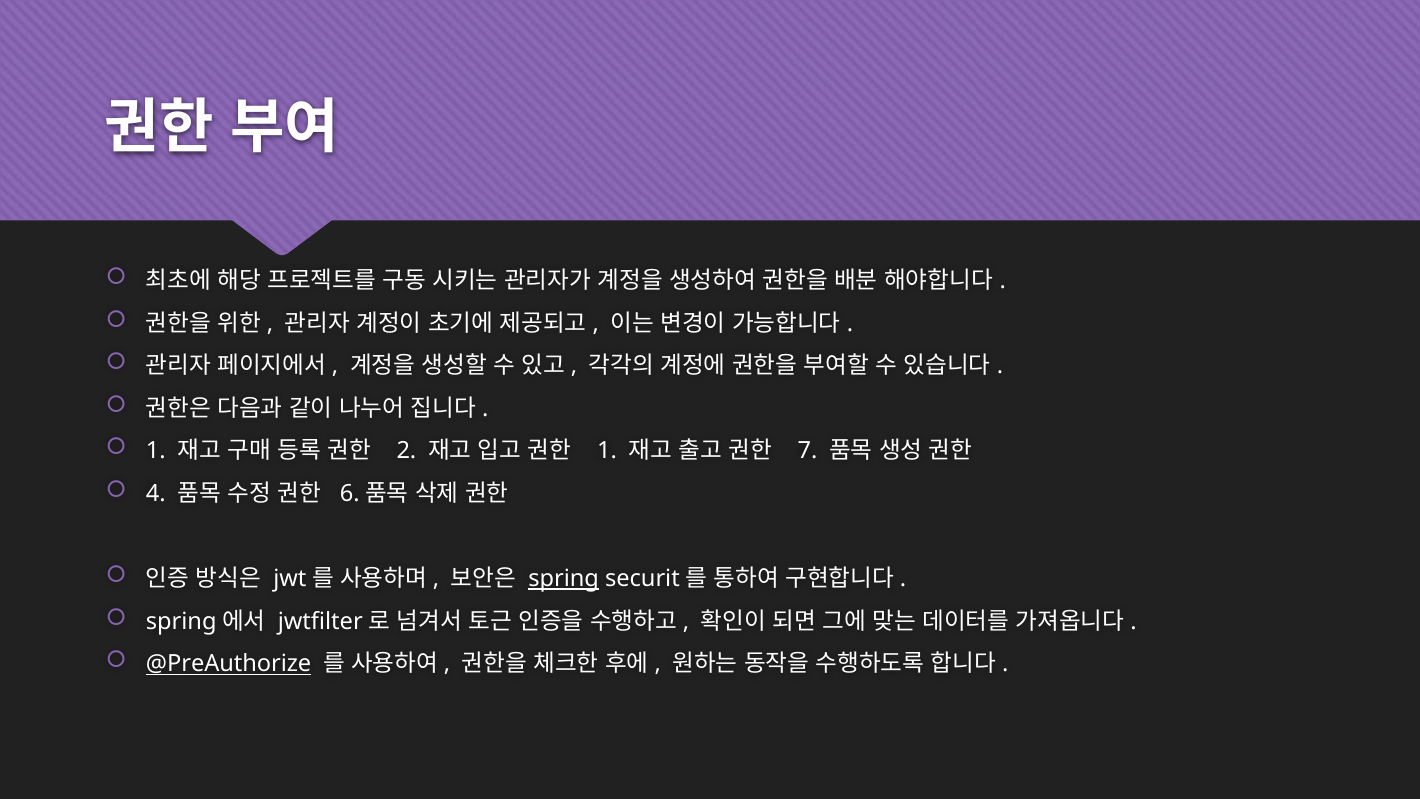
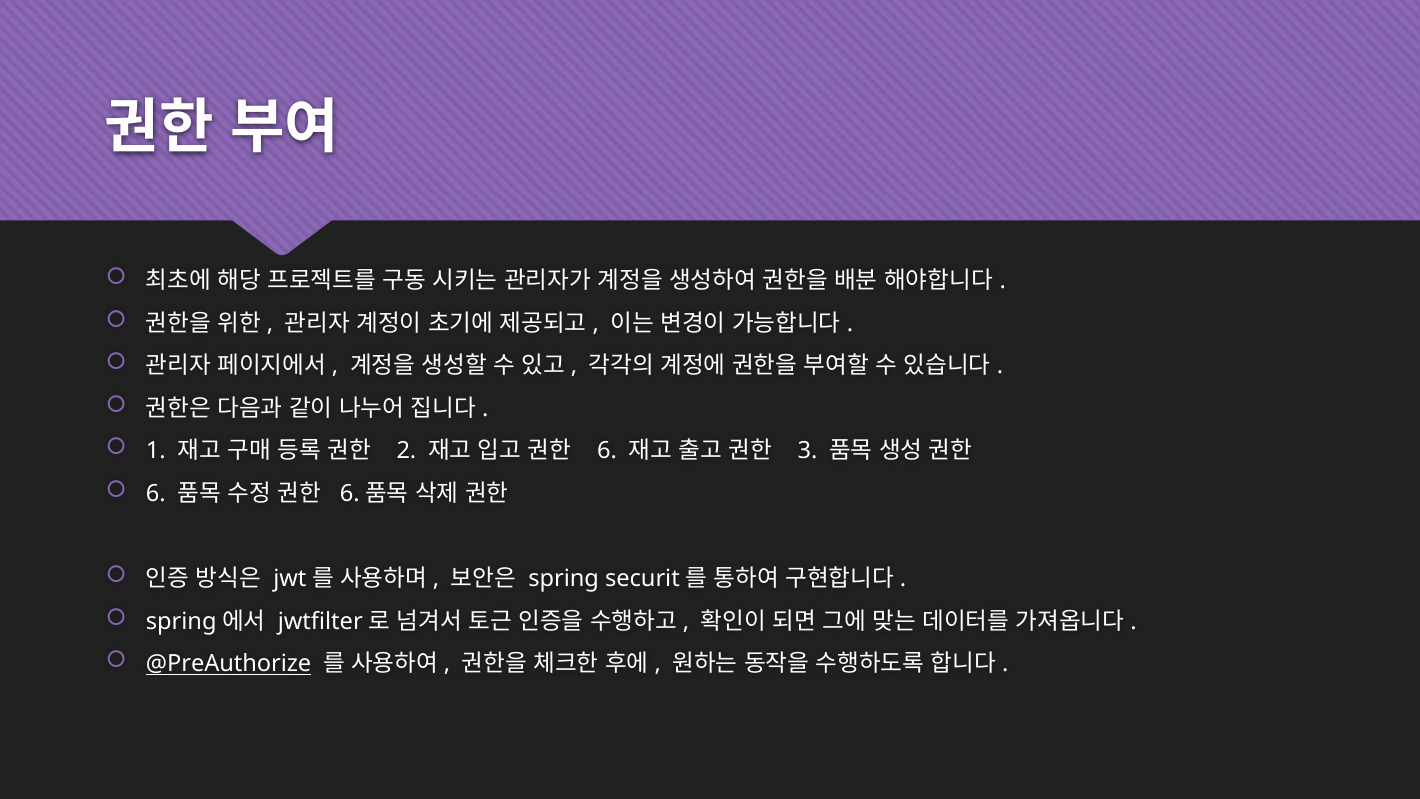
1 at (607, 451): 1 -> 6
7: 7 -> 3
4 at (156, 493): 4 -> 6
spring underline: present -> none
